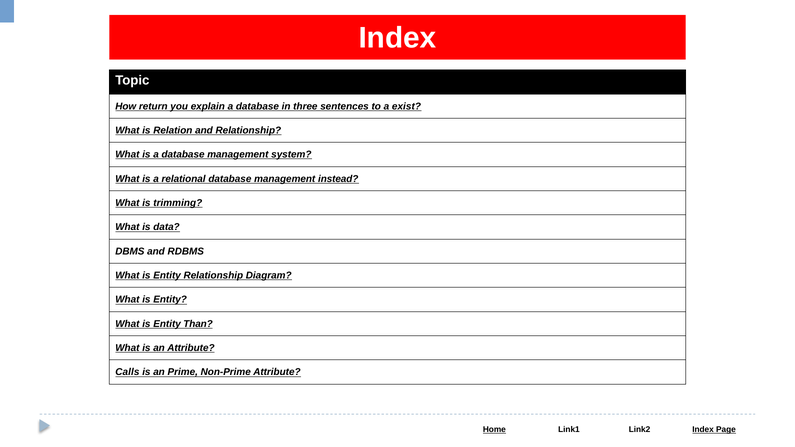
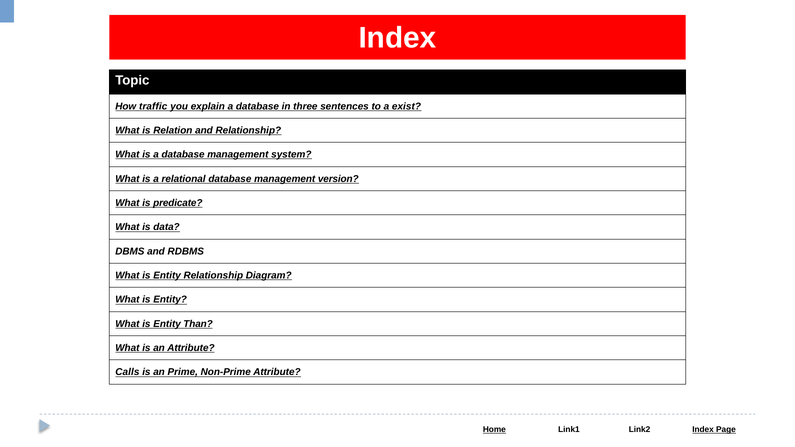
return: return -> traffic
instead: instead -> version
trimming: trimming -> predicate
